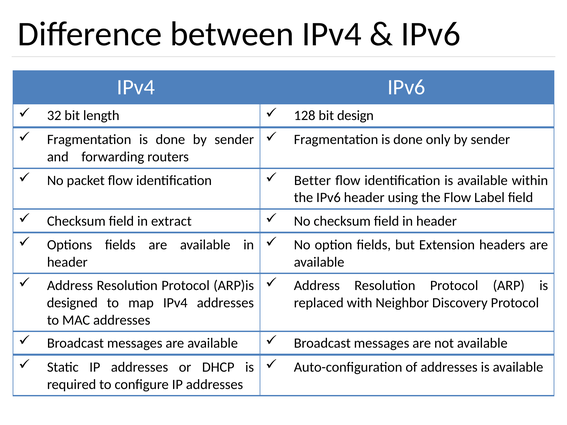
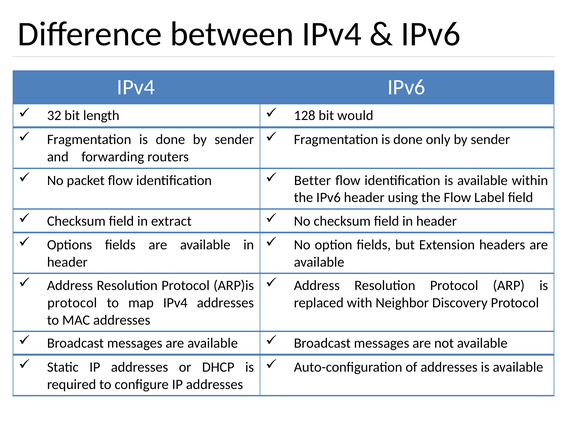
design: design -> would
designed at (72, 303): designed -> protocol
